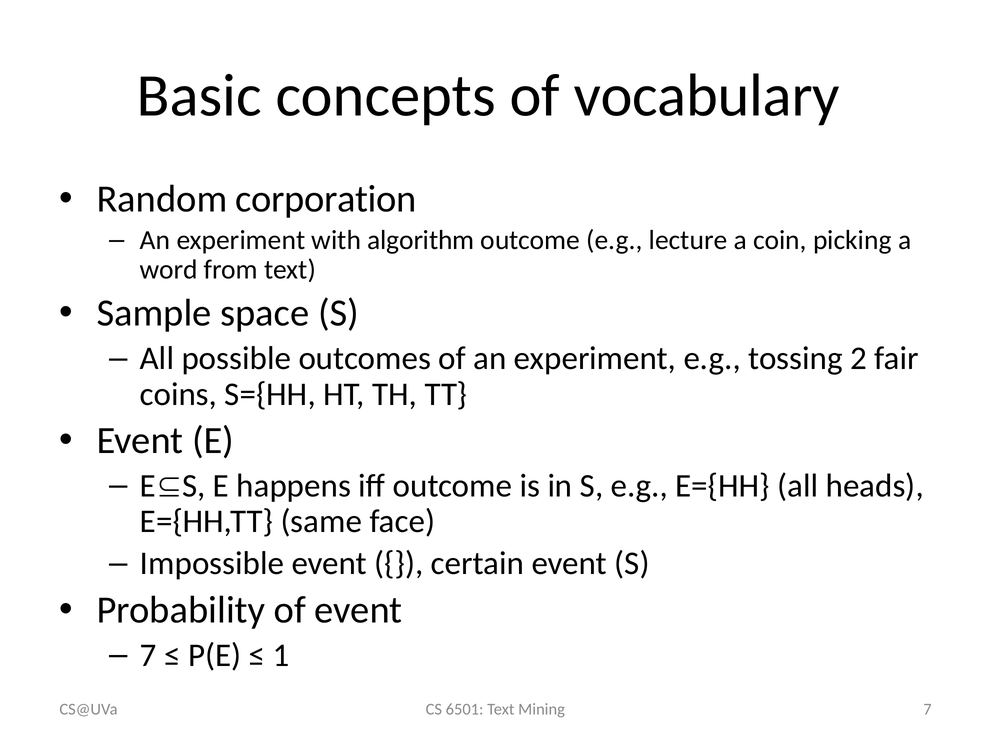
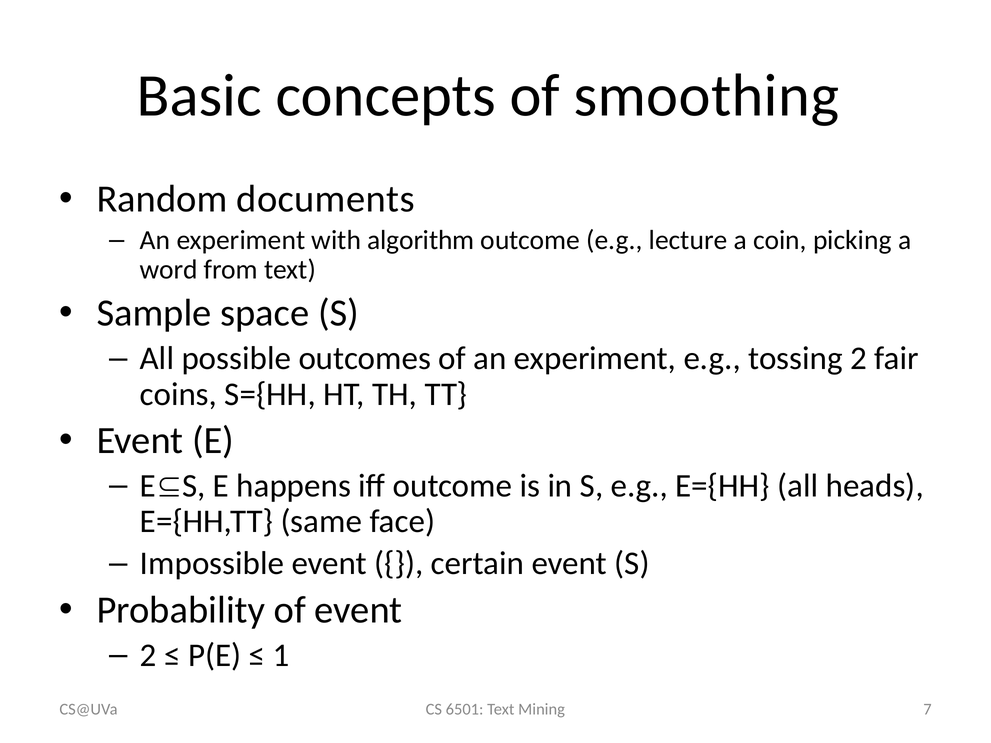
vocabulary: vocabulary -> smoothing
corporation: corporation -> documents
7 at (148, 655): 7 -> 2
